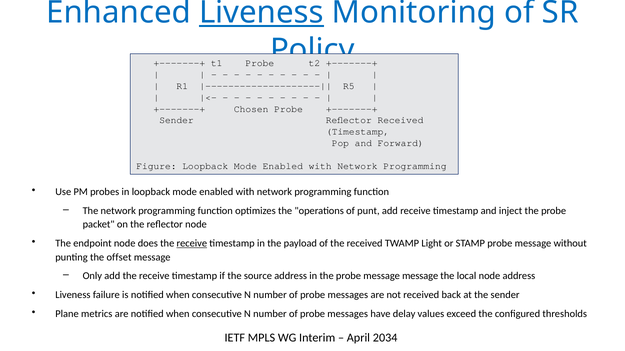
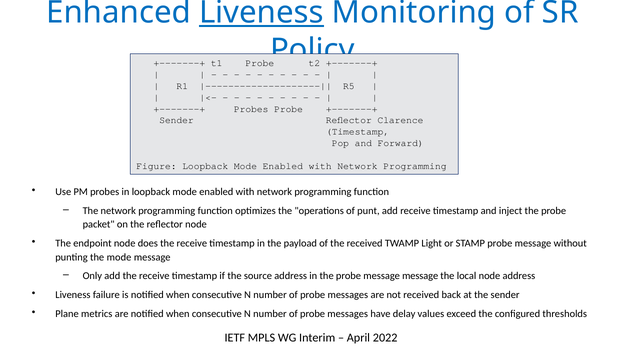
Chosen at (251, 109): Chosen -> Probes
Reflector Received: Received -> Clarence
receive at (192, 244) underline: present -> none
the offset: offset -> mode
2034: 2034 -> 2022
